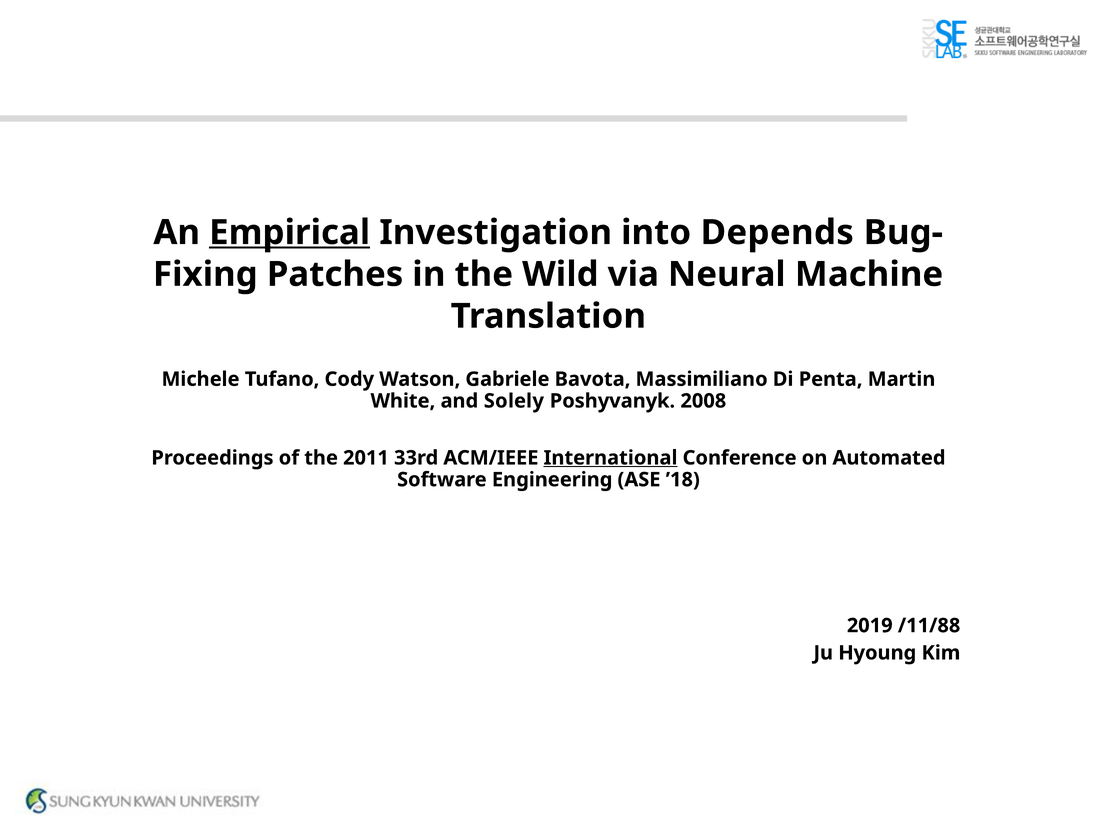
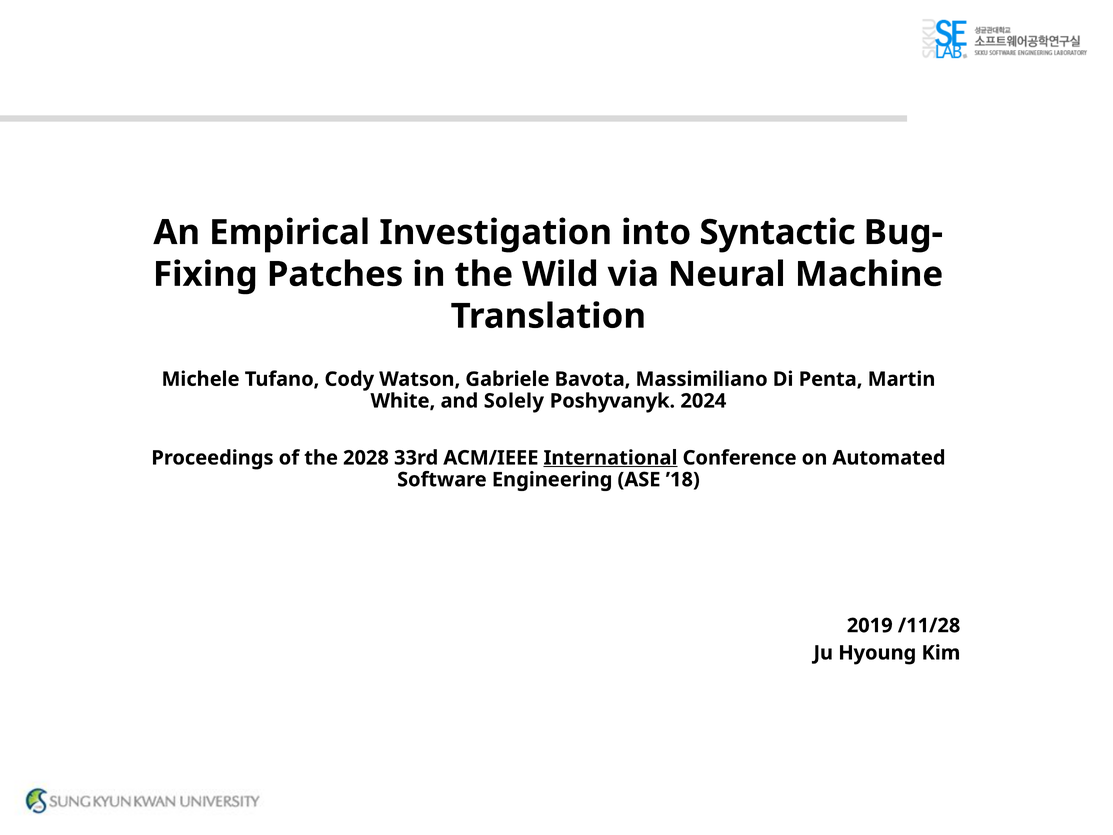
Empirical underline: present -> none
Depends: Depends -> Syntactic
2008: 2008 -> 2024
2011: 2011 -> 2028
/11/88: /11/88 -> /11/28
